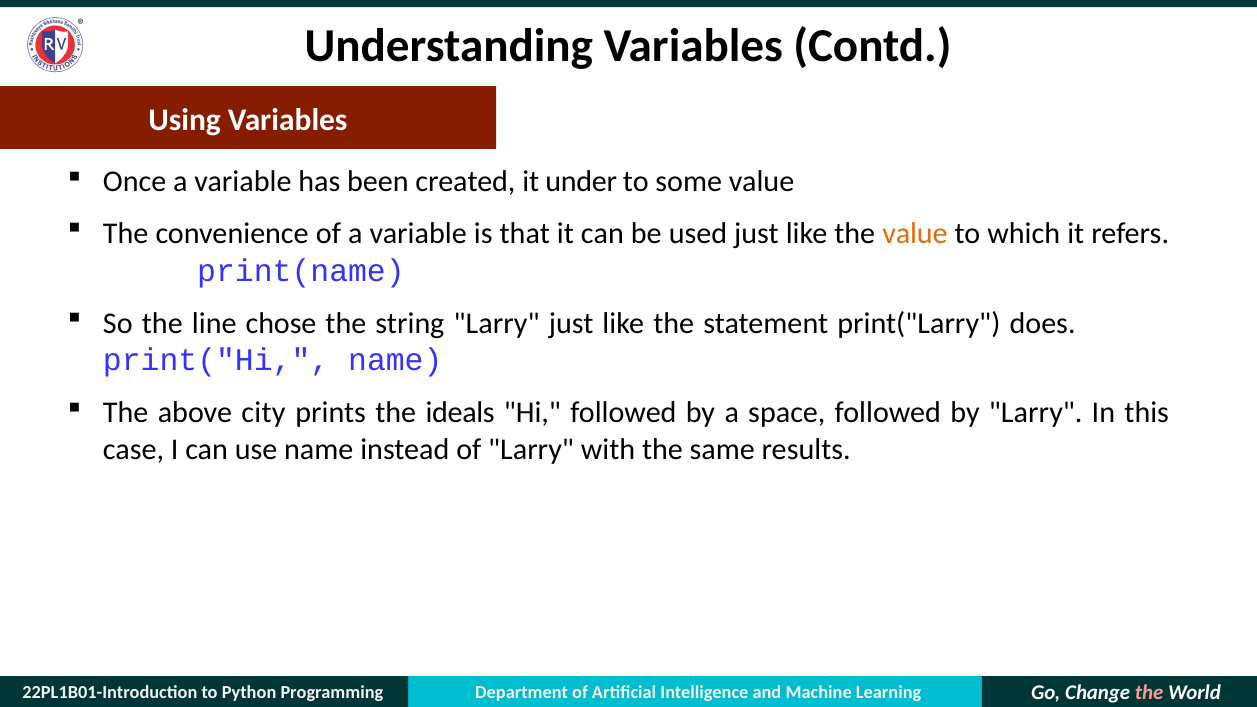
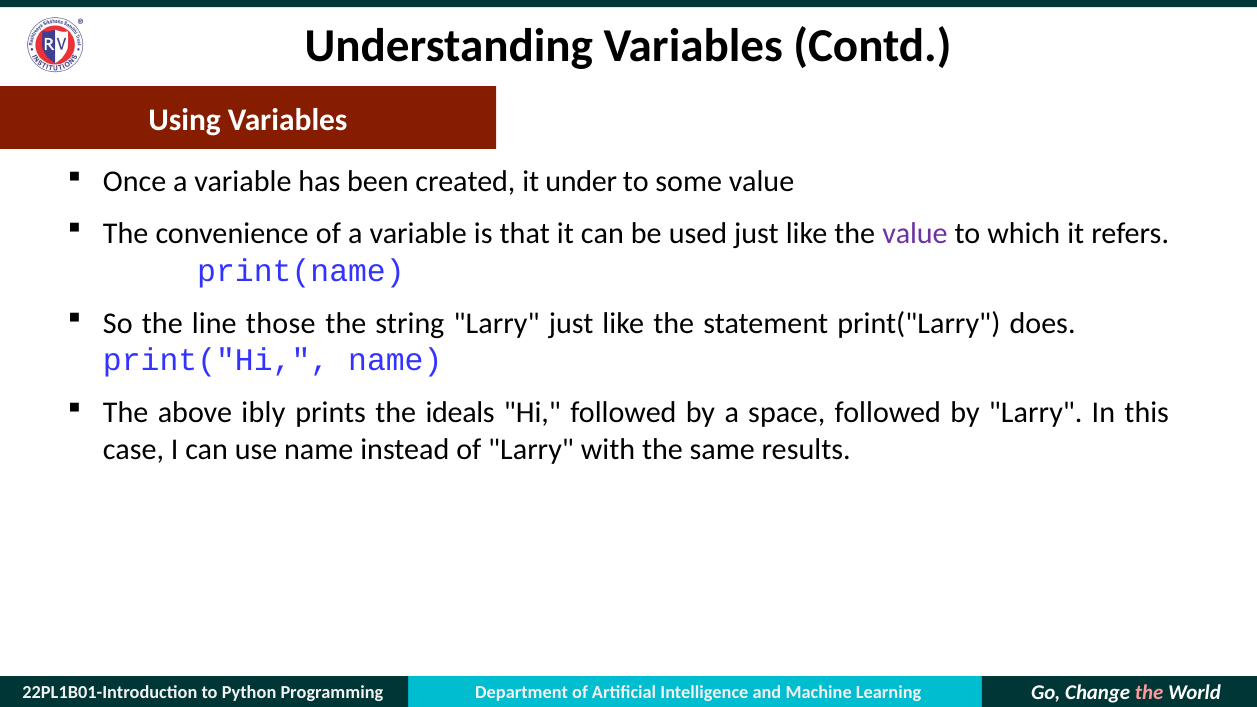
value at (915, 234) colour: orange -> purple
chose: chose -> those
city: city -> ibly
